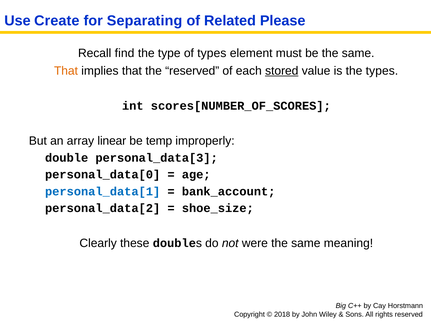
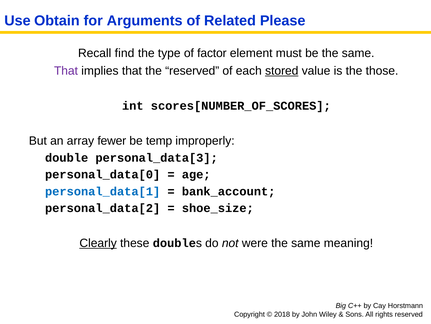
Create: Create -> Obtain
Separating: Separating -> Arguments
of types: types -> factor
That at (66, 71) colour: orange -> purple
the types: types -> those
linear: linear -> fewer
Clearly underline: none -> present
